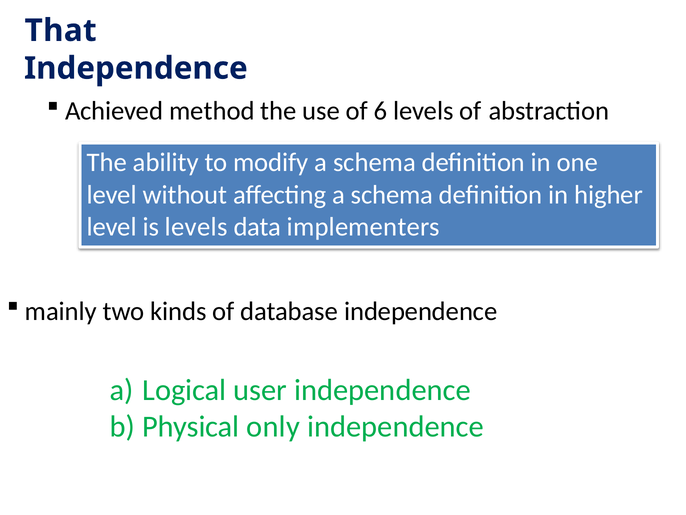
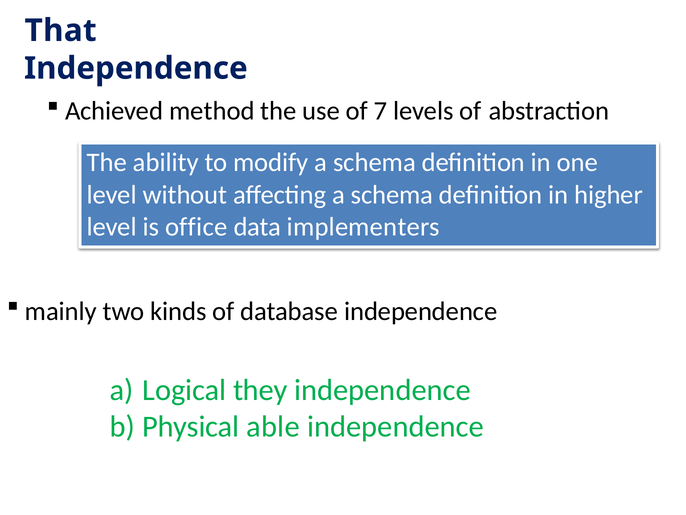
6: 6 -> 7
is levels: levels -> office
user: user -> they
only: only -> able
